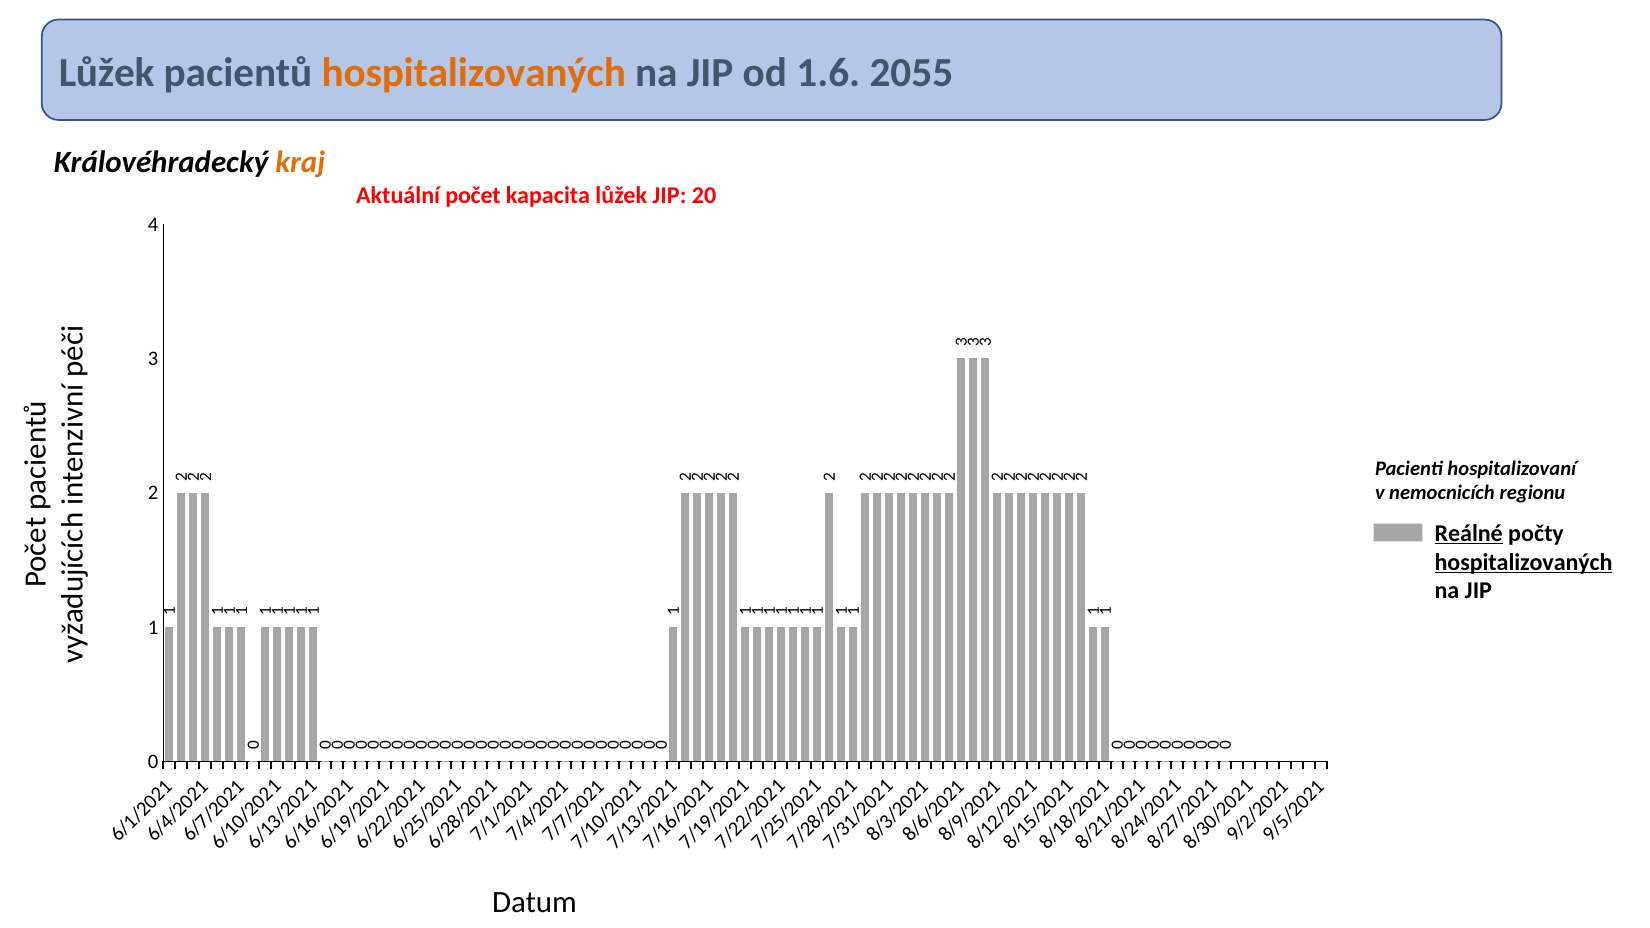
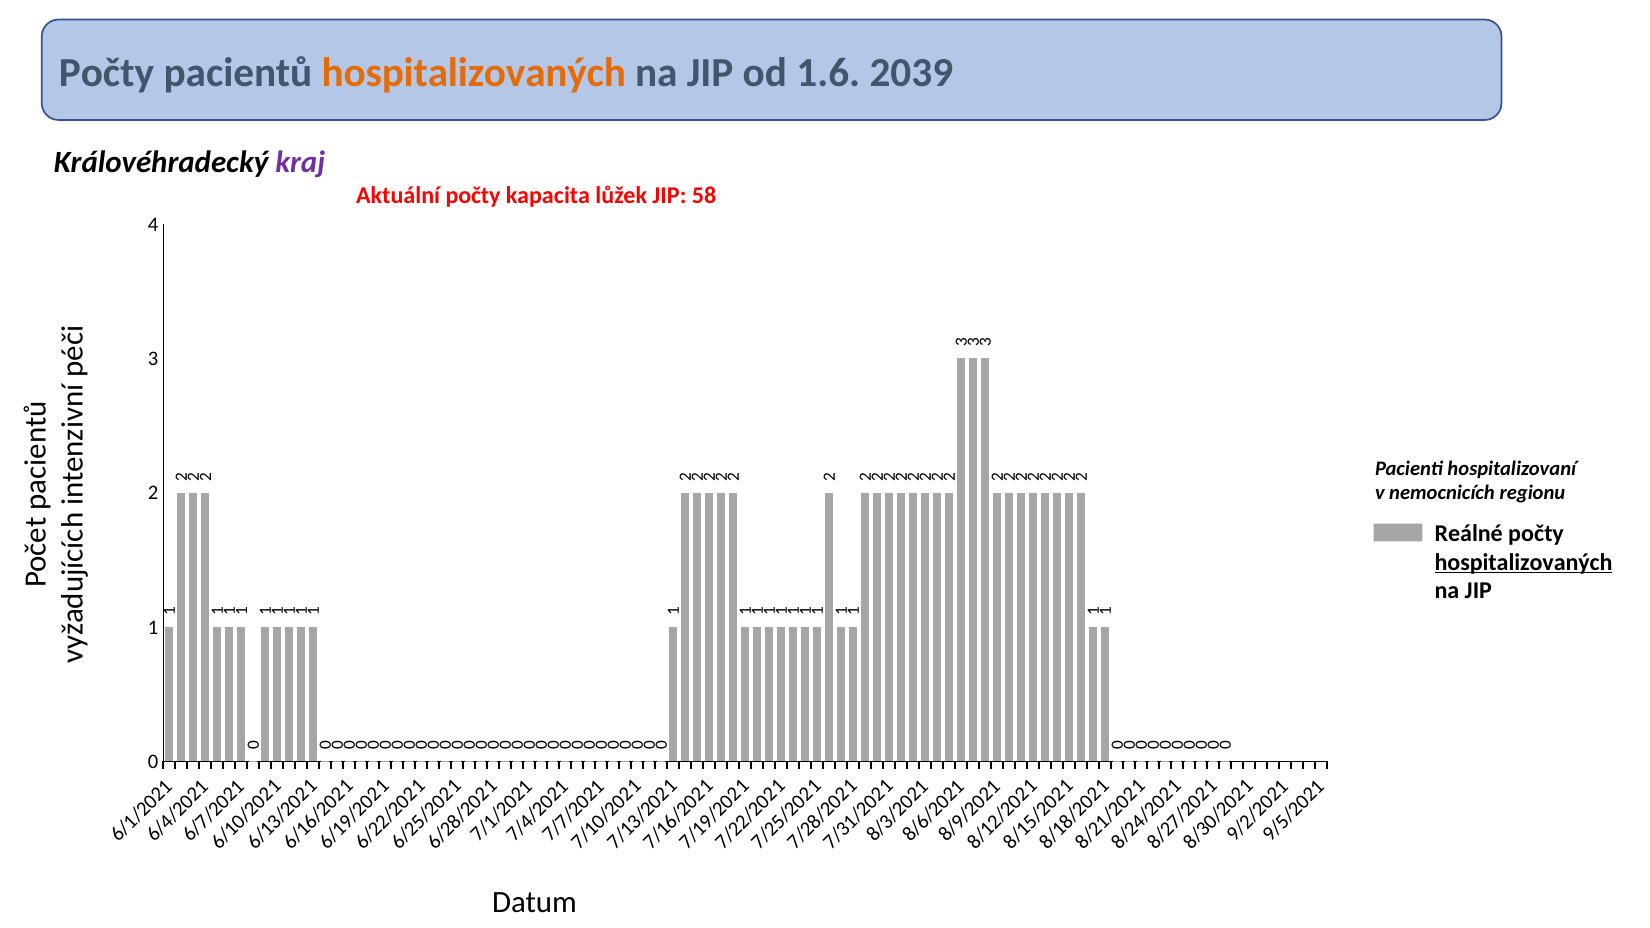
Lůžek at (107, 73): Lůžek -> Počty
2055: 2055 -> 2039
kraj colour: orange -> purple
Aktuální počet: počet -> počty
20: 20 -> 58
Reálné underline: present -> none
